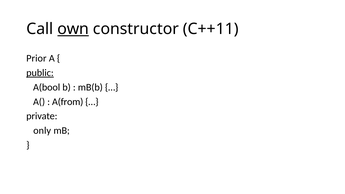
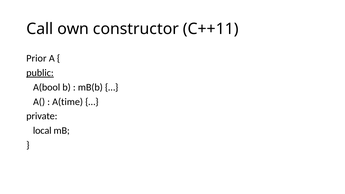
own underline: present -> none
A(from: A(from -> A(time
only: only -> local
